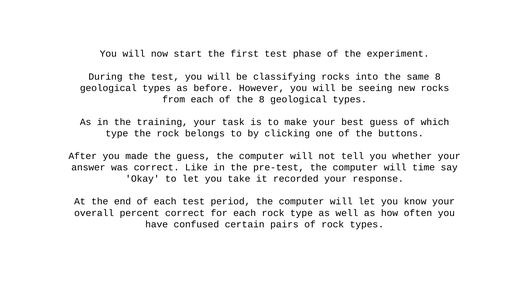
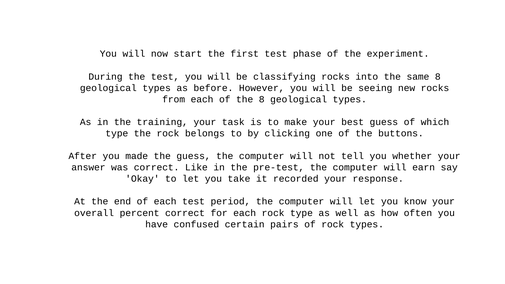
time: time -> earn
